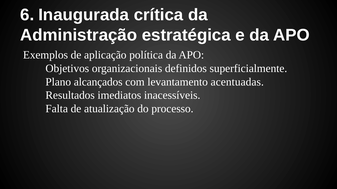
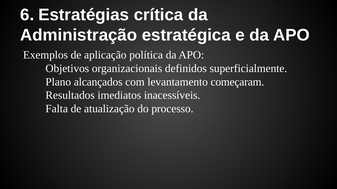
Inaugurada: Inaugurada -> Estratégias
acentuadas: acentuadas -> começaram
